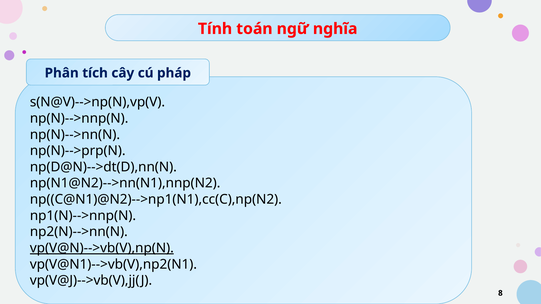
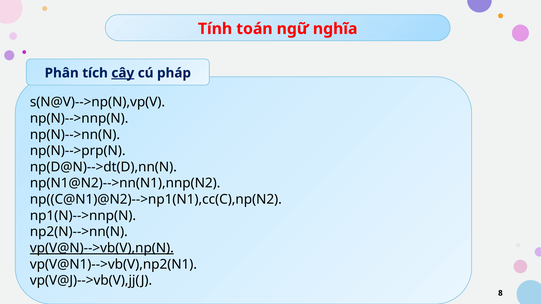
cây underline: none -> present
